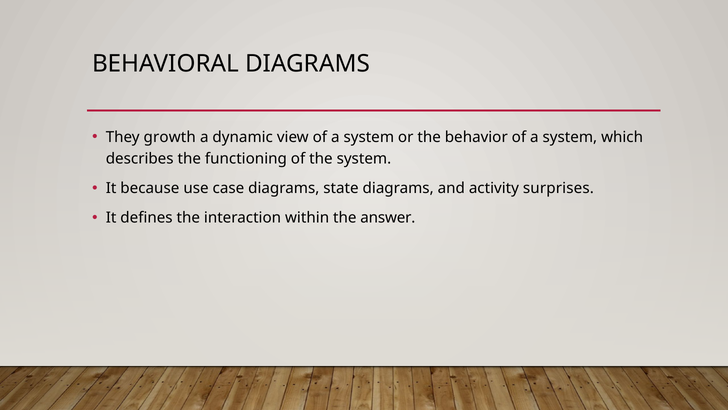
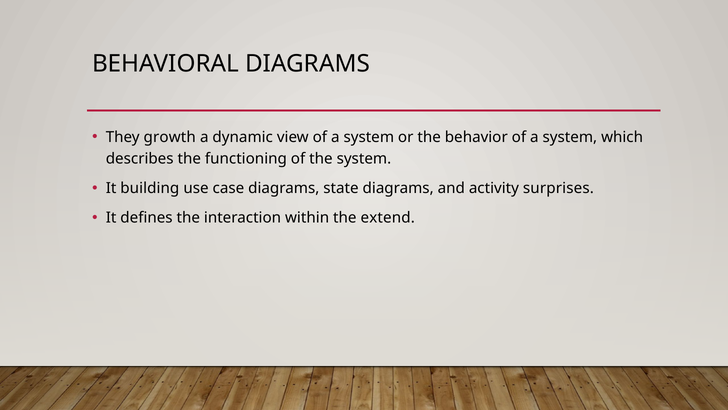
because: because -> building
answer: answer -> extend
